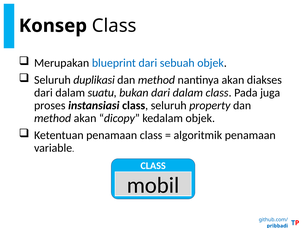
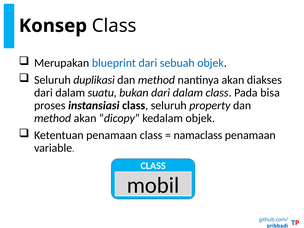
juga: juga -> bisa
algoritmik: algoritmik -> namaclass
